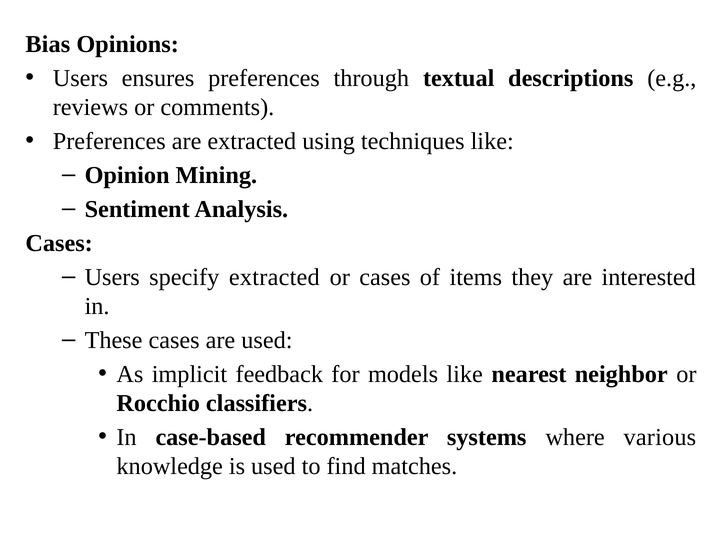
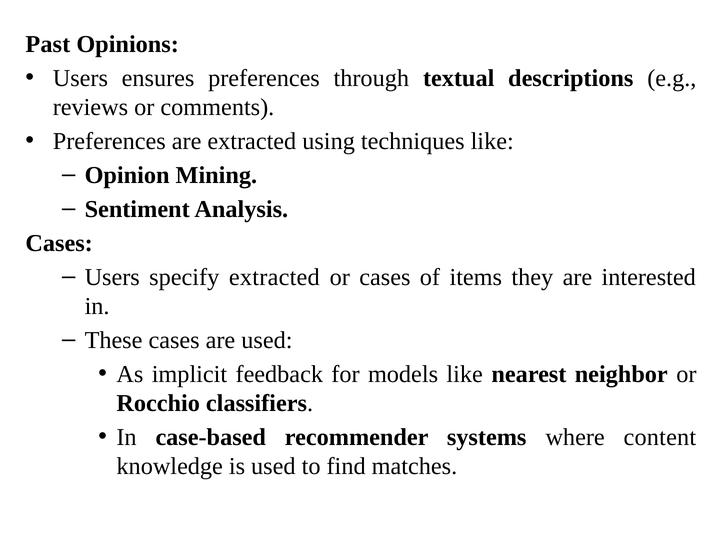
Bias: Bias -> Past
various: various -> content
